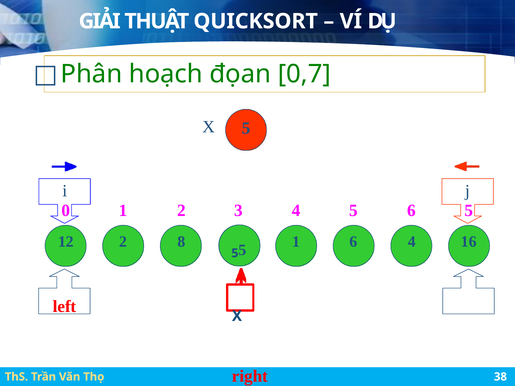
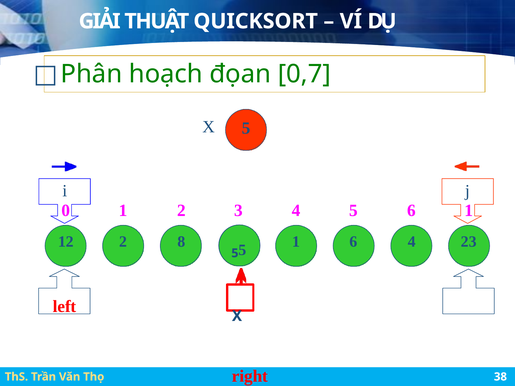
6 5: 5 -> 1
16: 16 -> 23
